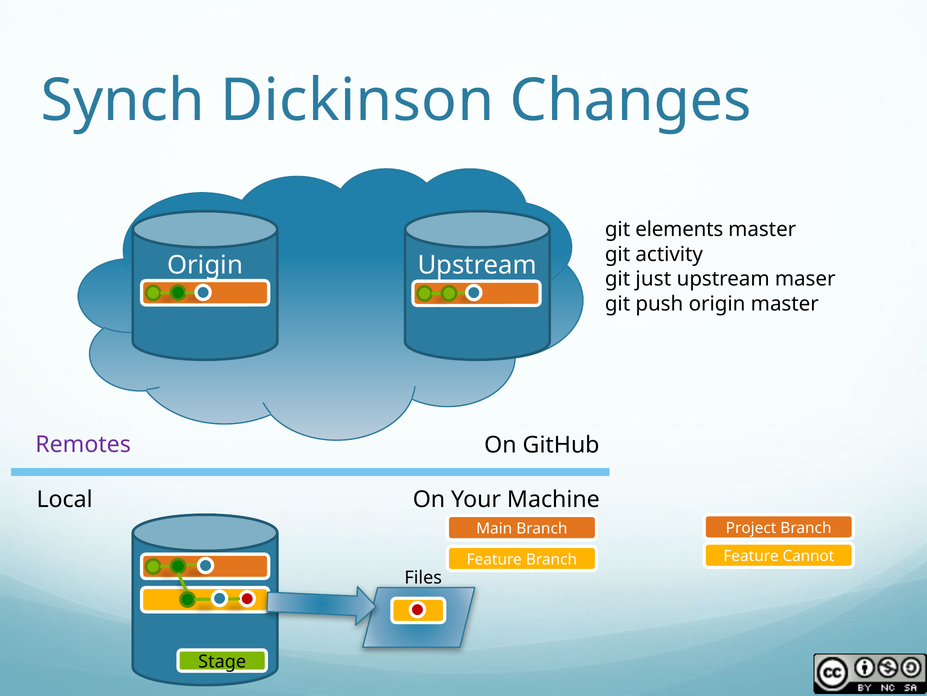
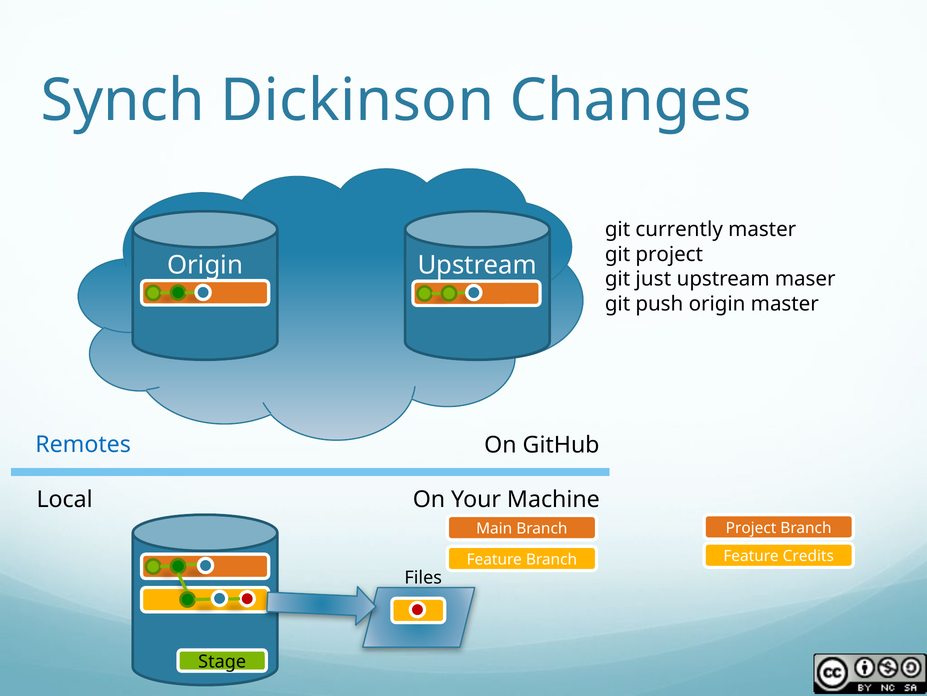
elements: elements -> currently
git activity: activity -> project
Remotes colour: purple -> blue
Cannot: Cannot -> Credits
